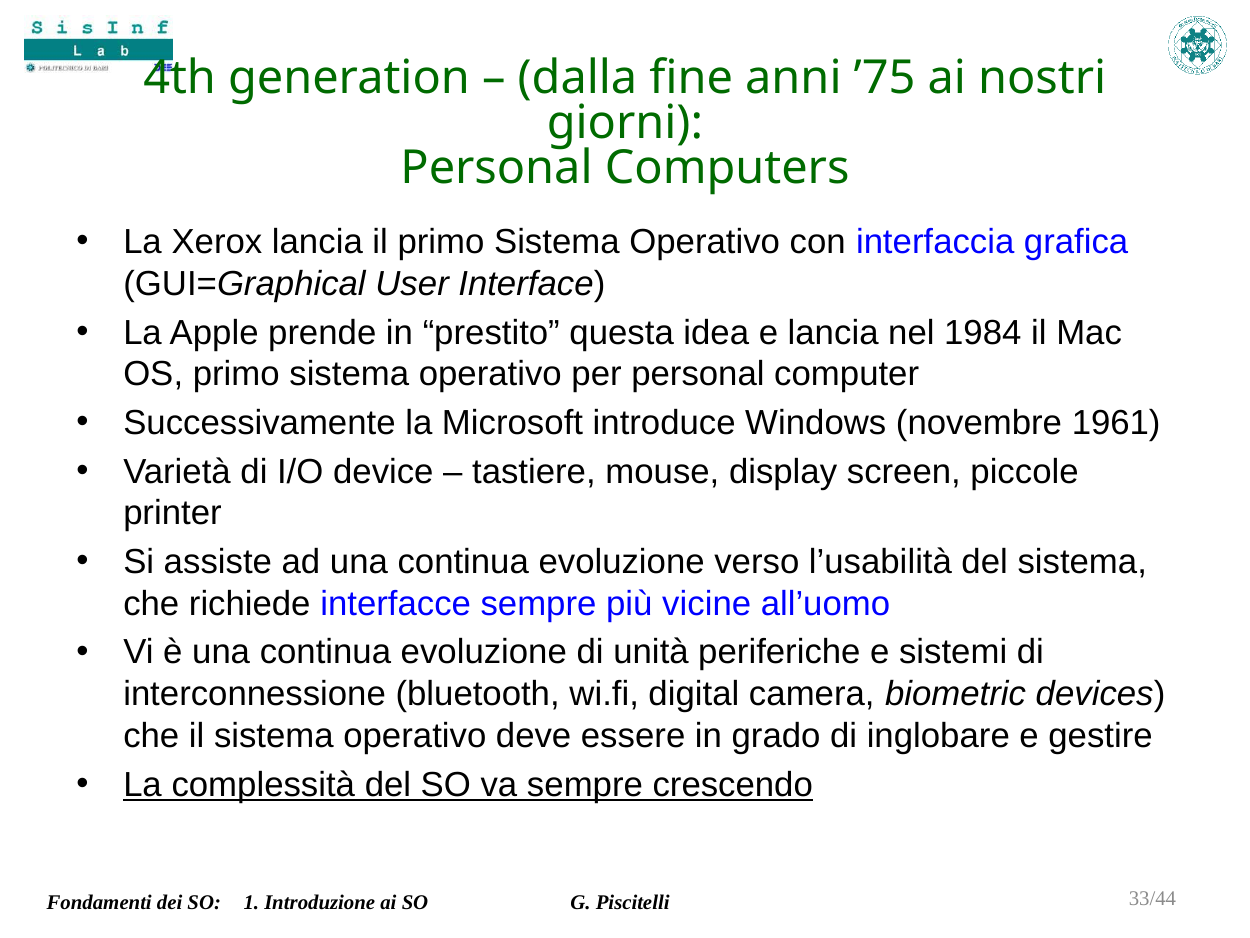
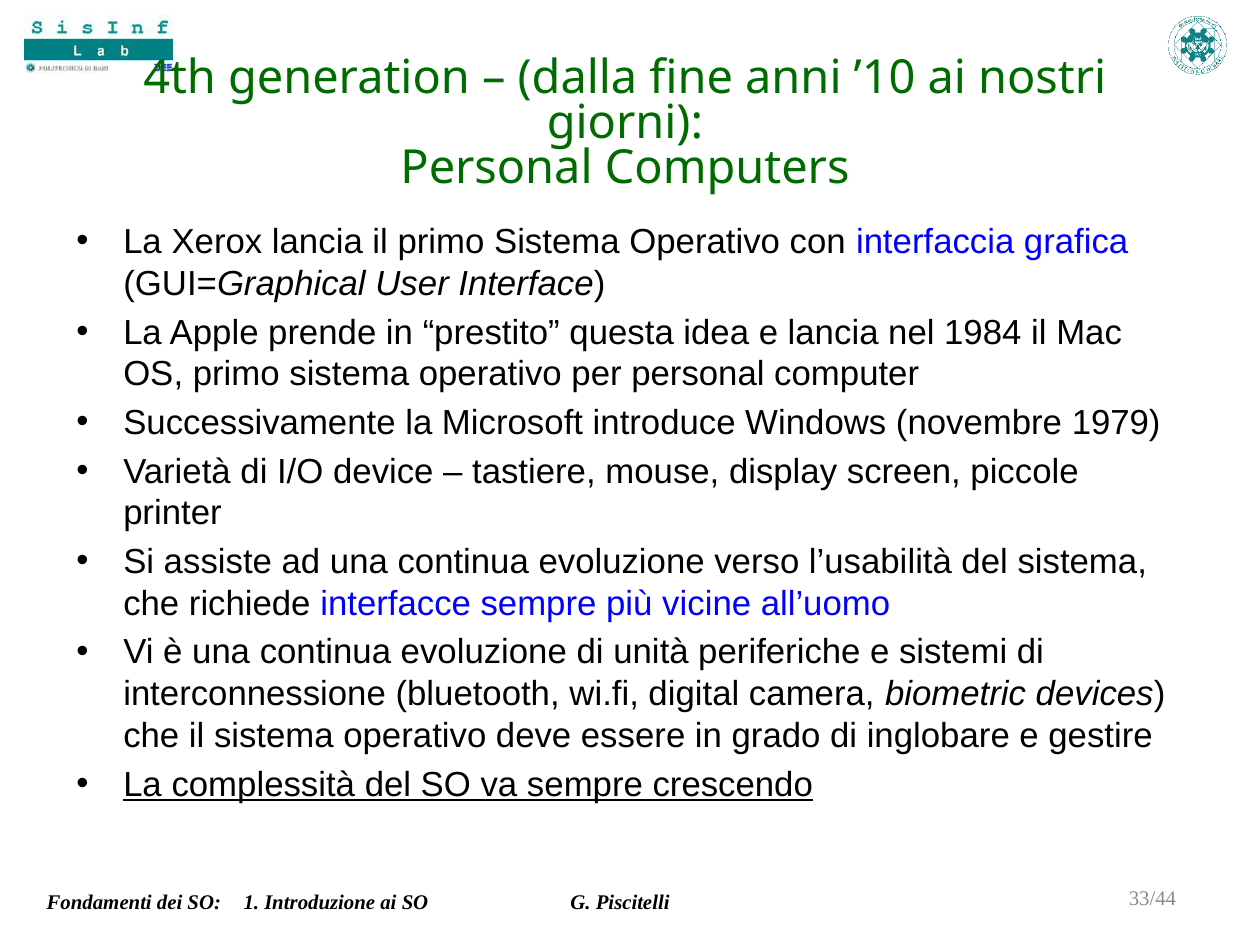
’75: ’75 -> ’10
1961: 1961 -> 1979
